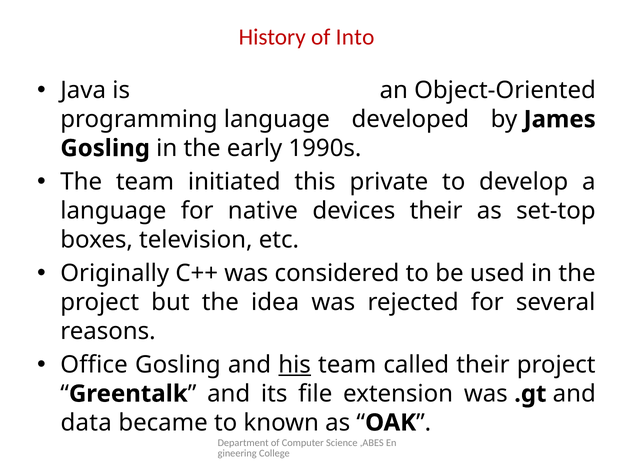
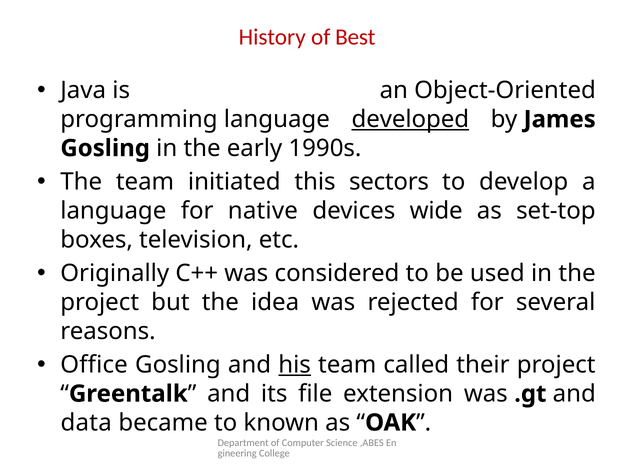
Into: Into -> Best
developed underline: none -> present
private: private -> sectors
devices their: their -> wide
